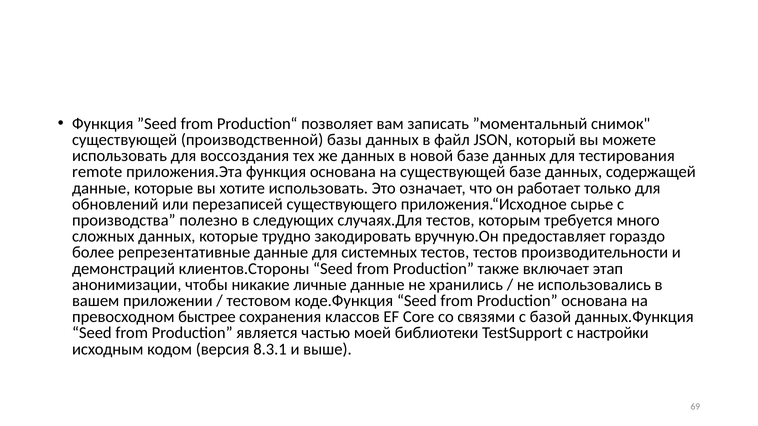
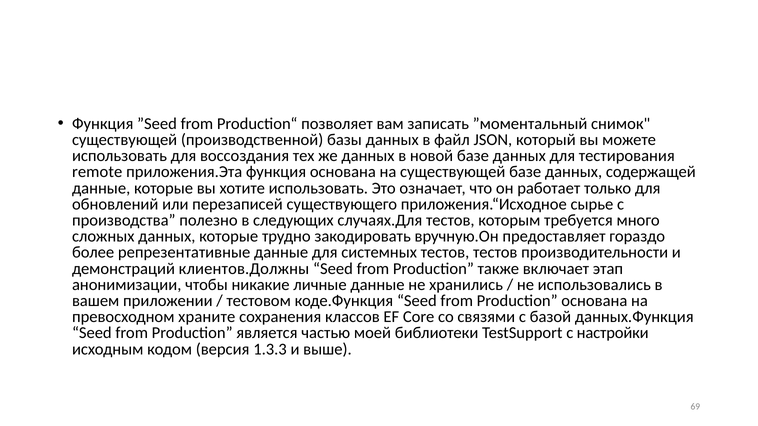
клиентов.Стороны: клиентов.Стороны -> клиентов.Должны
быстрее: быстрее -> храните
8.3.1: 8.3.1 -> 1.3.3
